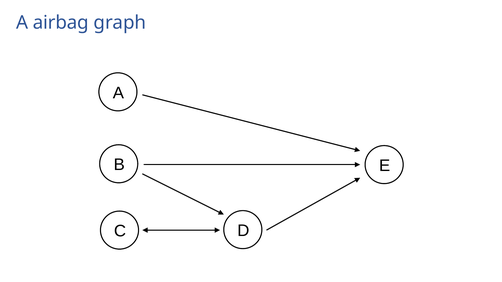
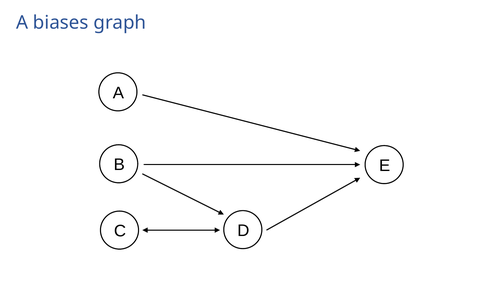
airbag: airbag -> biases
